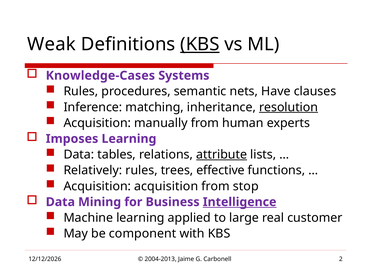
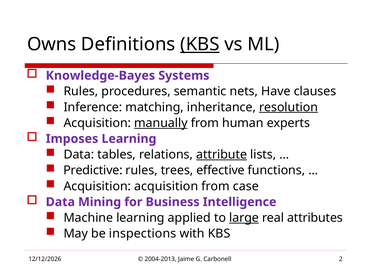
Weak: Weak -> Owns
Knowledge-Cases: Knowledge-Cases -> Knowledge-Bayes
manually underline: none -> present
Relatively: Relatively -> Predictive
stop: stop -> case
Intelligence underline: present -> none
large underline: none -> present
customer: customer -> attributes
component: component -> inspections
